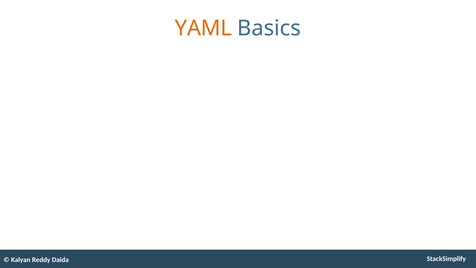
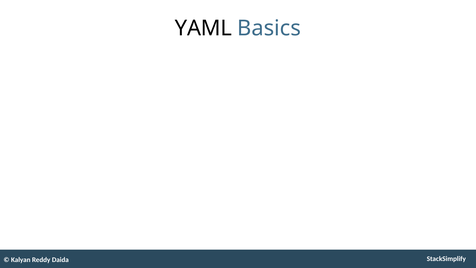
YAML colour: orange -> black
